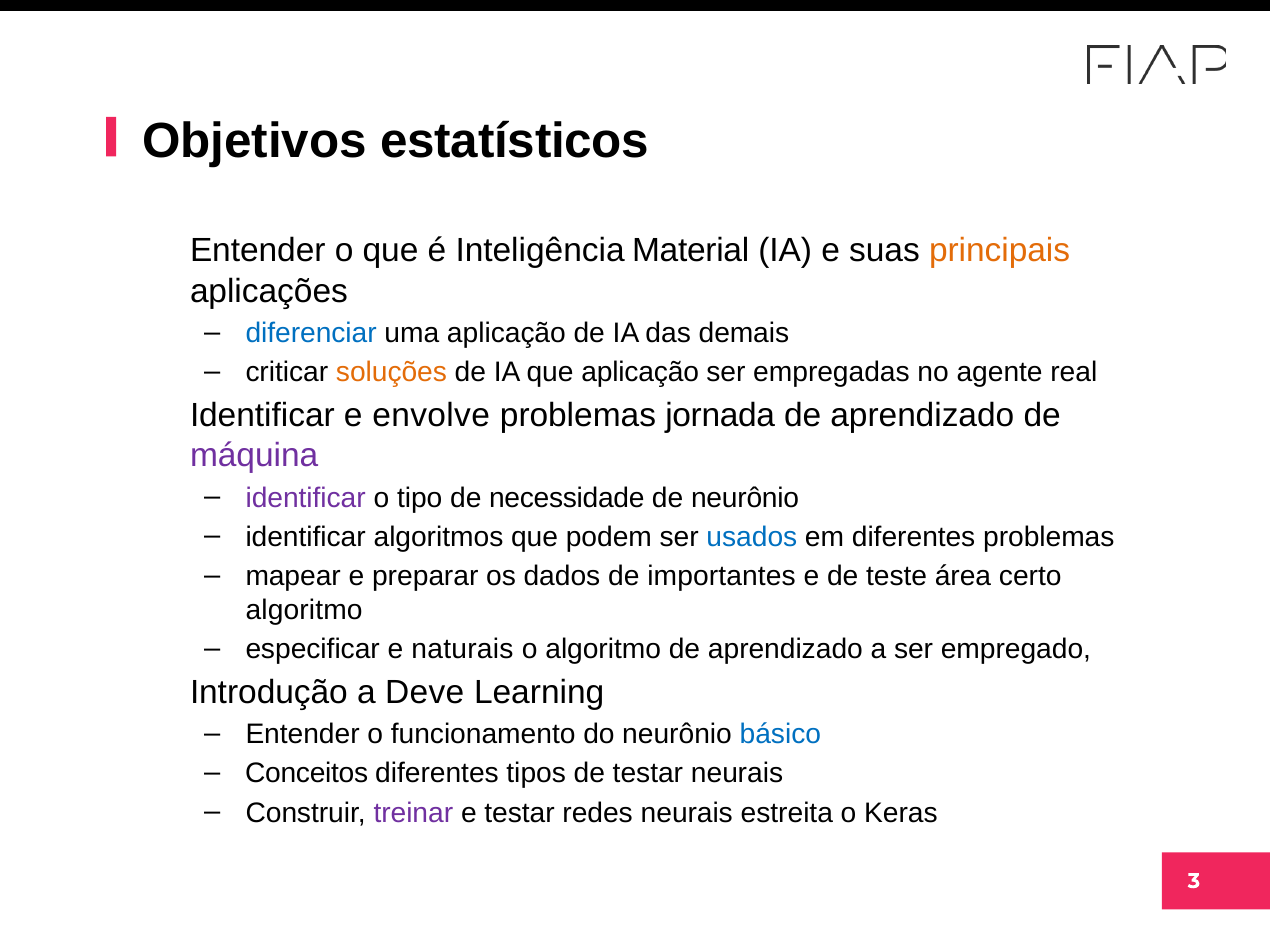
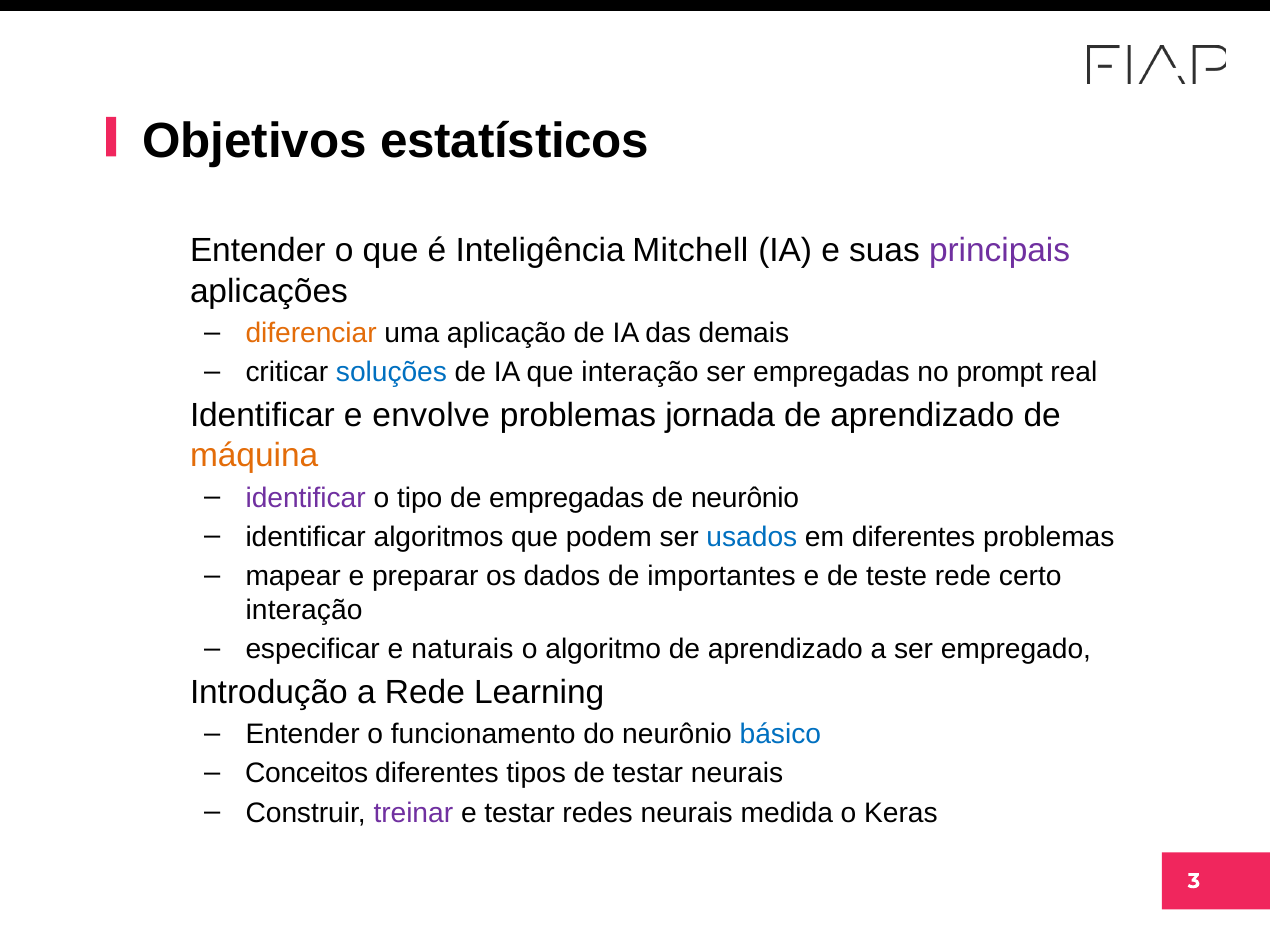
Material: Material -> Mitchell
principais colour: orange -> purple
diferenciar colour: blue -> orange
soluções colour: orange -> blue
que aplicação: aplicação -> interação
agente: agente -> prompt
máquina colour: purple -> orange
de necessidade: necessidade -> empregadas
teste área: área -> rede
algoritmo at (304, 610): algoritmo -> interação
a Deve: Deve -> Rede
estreita: estreita -> medida
